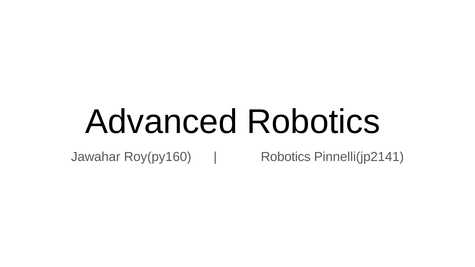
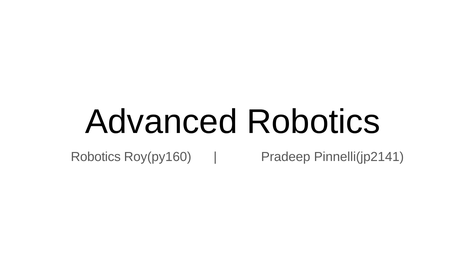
Jawahar at (96, 157): Jawahar -> Robotics
Robotics at (286, 157): Robotics -> Pradeep
